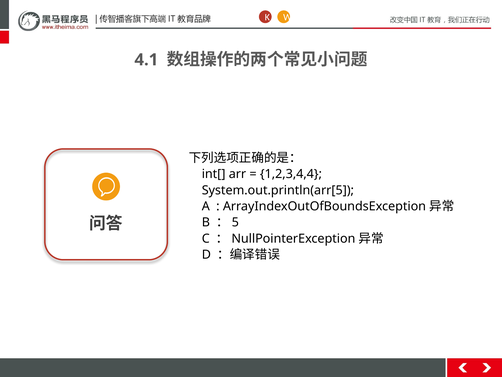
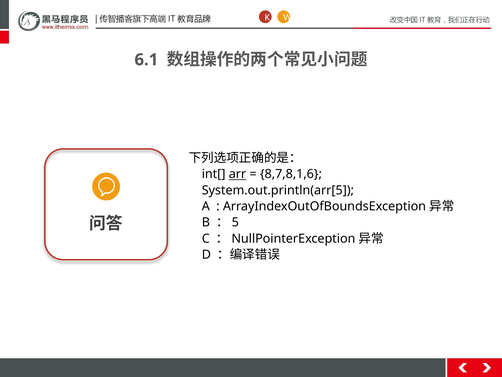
4.1: 4.1 -> 6.1
arr underline: none -> present
1,2,3,4,4: 1,2,3,4,4 -> 8,7,8,1,6
